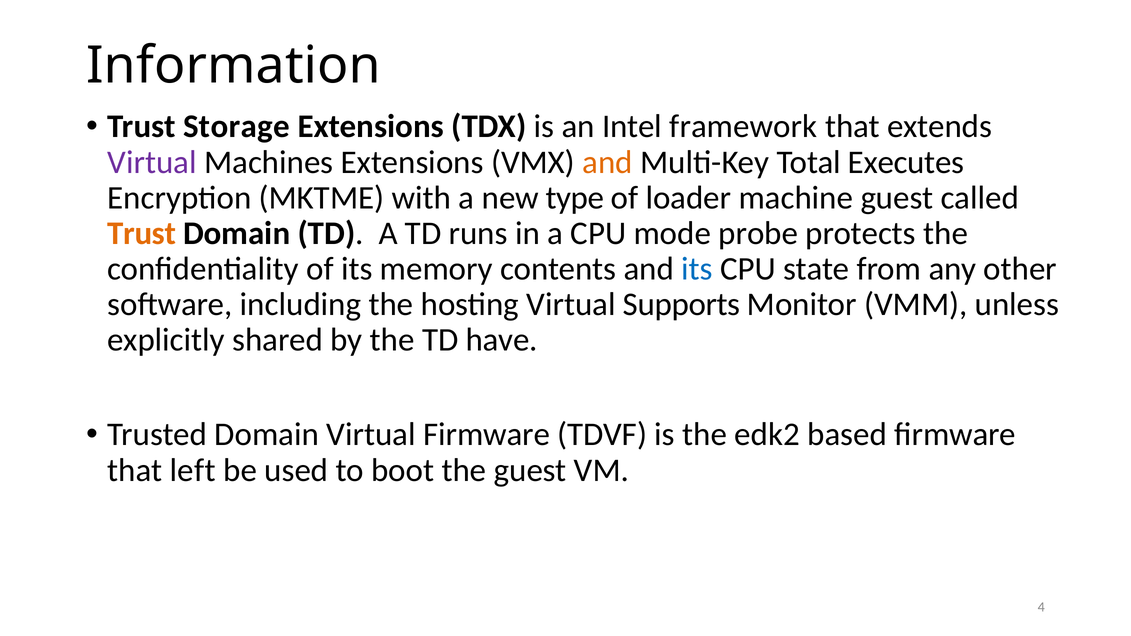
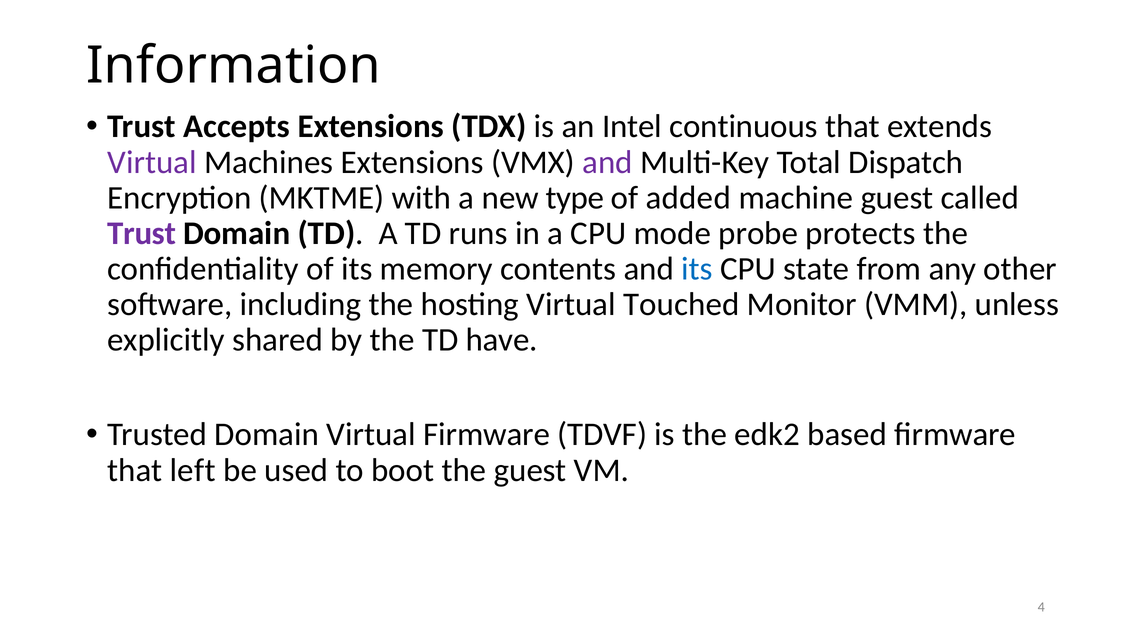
Storage: Storage -> Accepts
framework: framework -> continuous
and at (607, 162) colour: orange -> purple
Executes: Executes -> Dispatch
loader: loader -> added
Trust at (142, 233) colour: orange -> purple
Supports: Supports -> Touched
